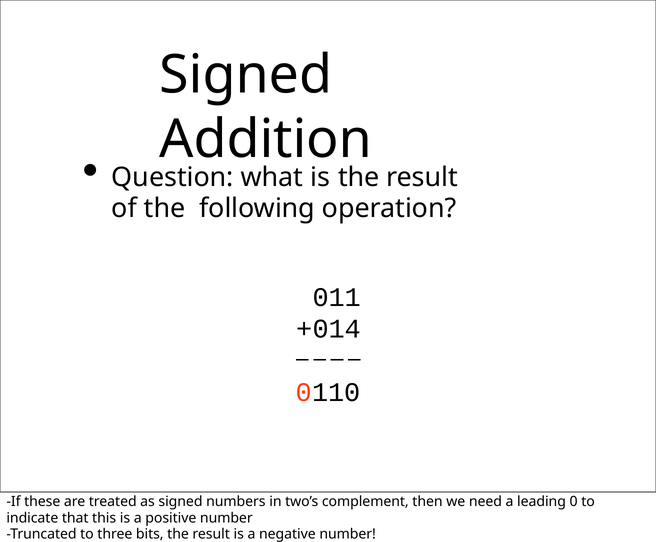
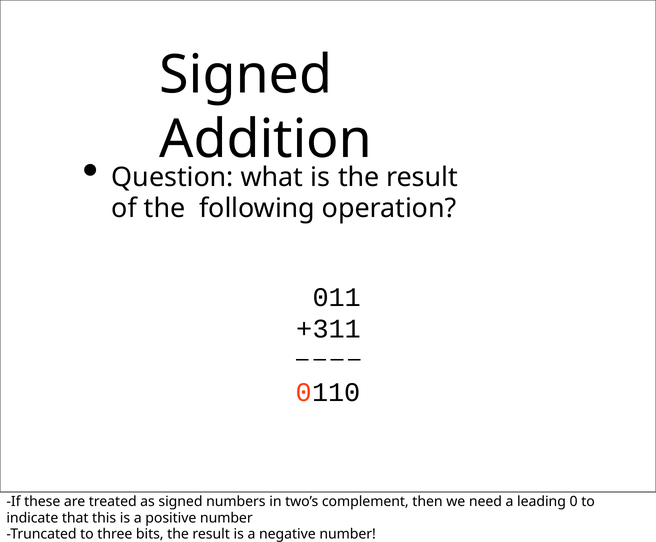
+014: +014 -> +311
